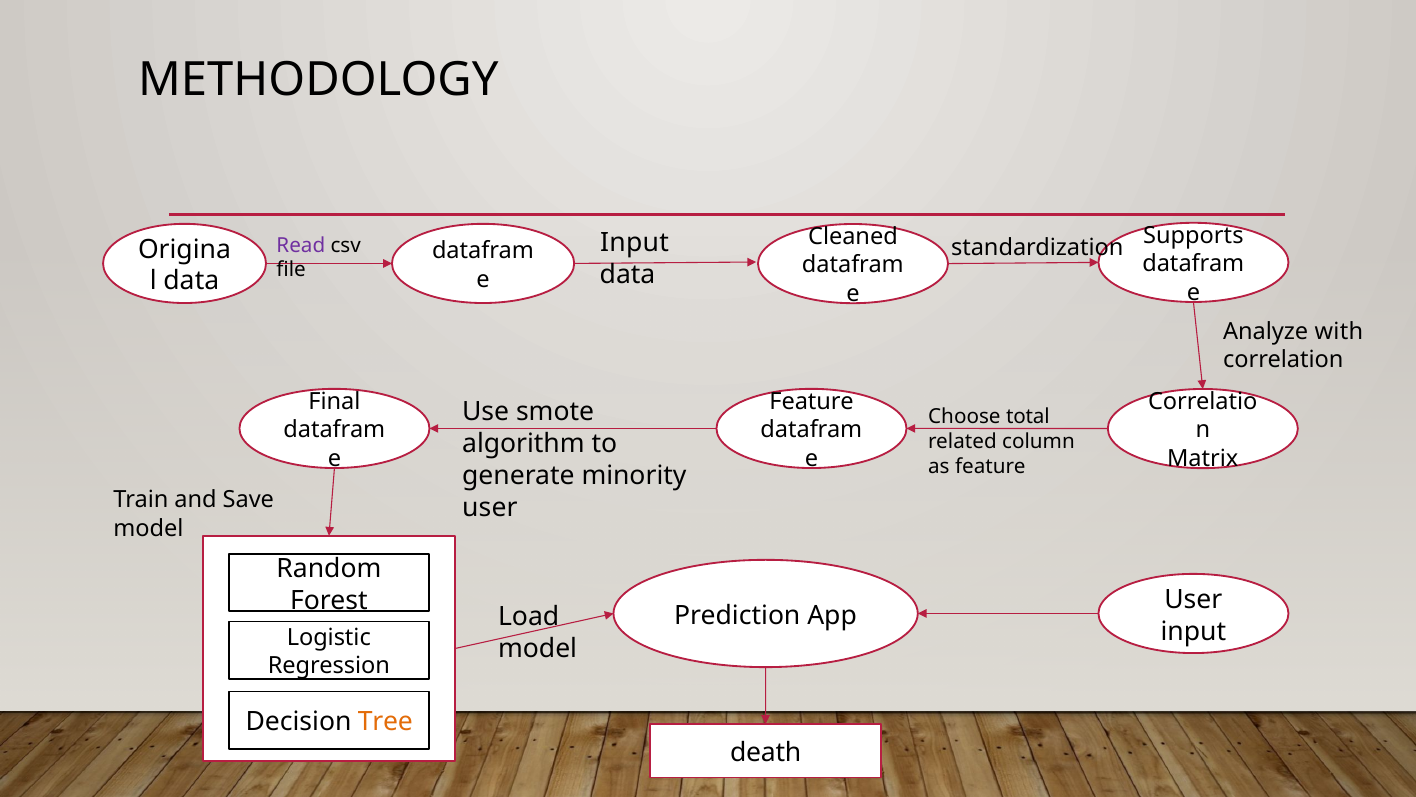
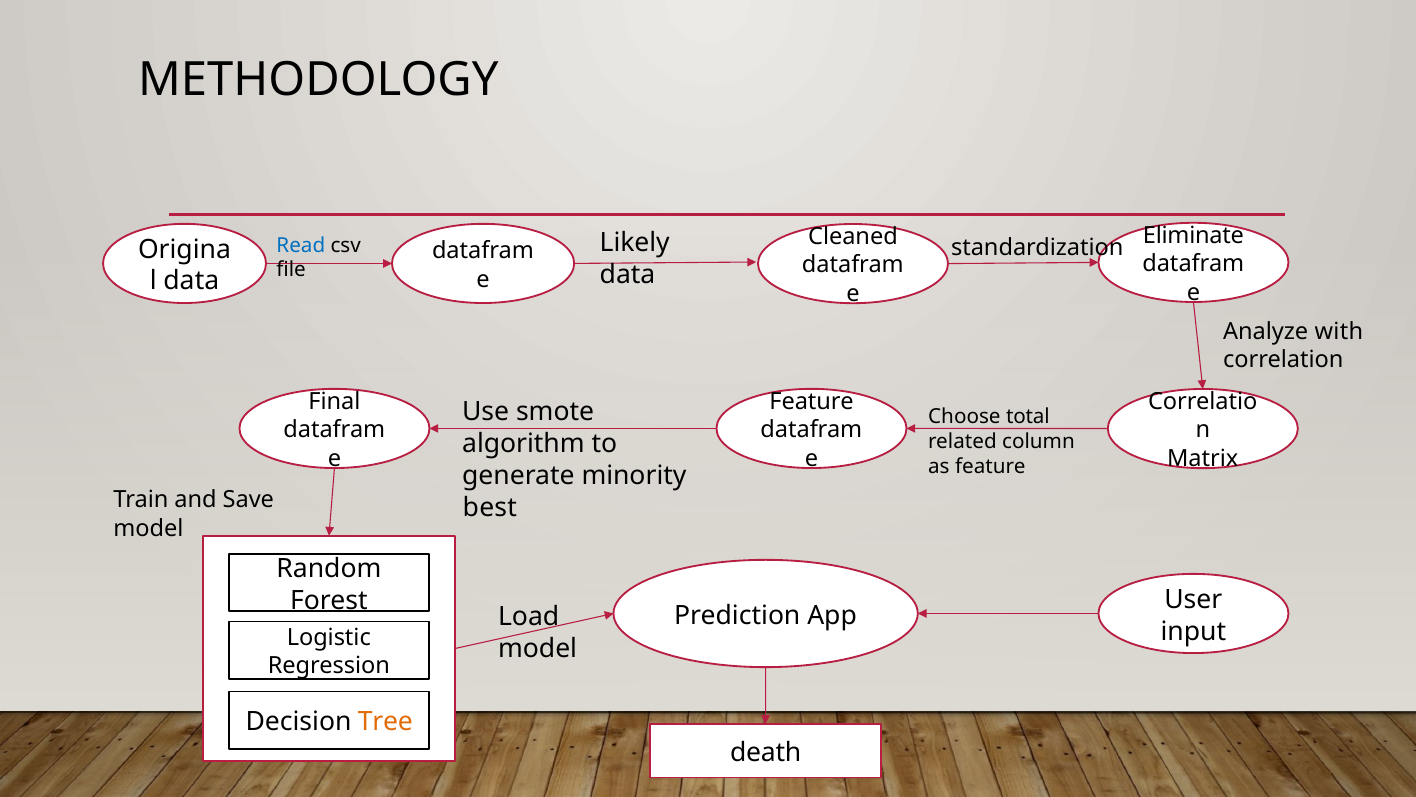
Supports: Supports -> Eliminate
Input at (634, 243): Input -> Likely
Read colour: purple -> blue
user at (490, 507): user -> best
